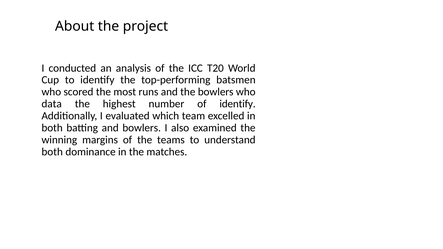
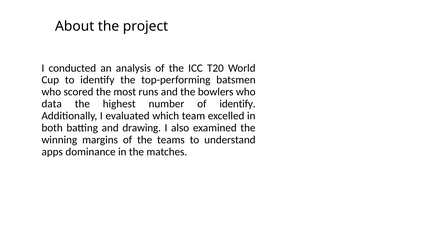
and bowlers: bowlers -> drawing
both at (52, 152): both -> apps
